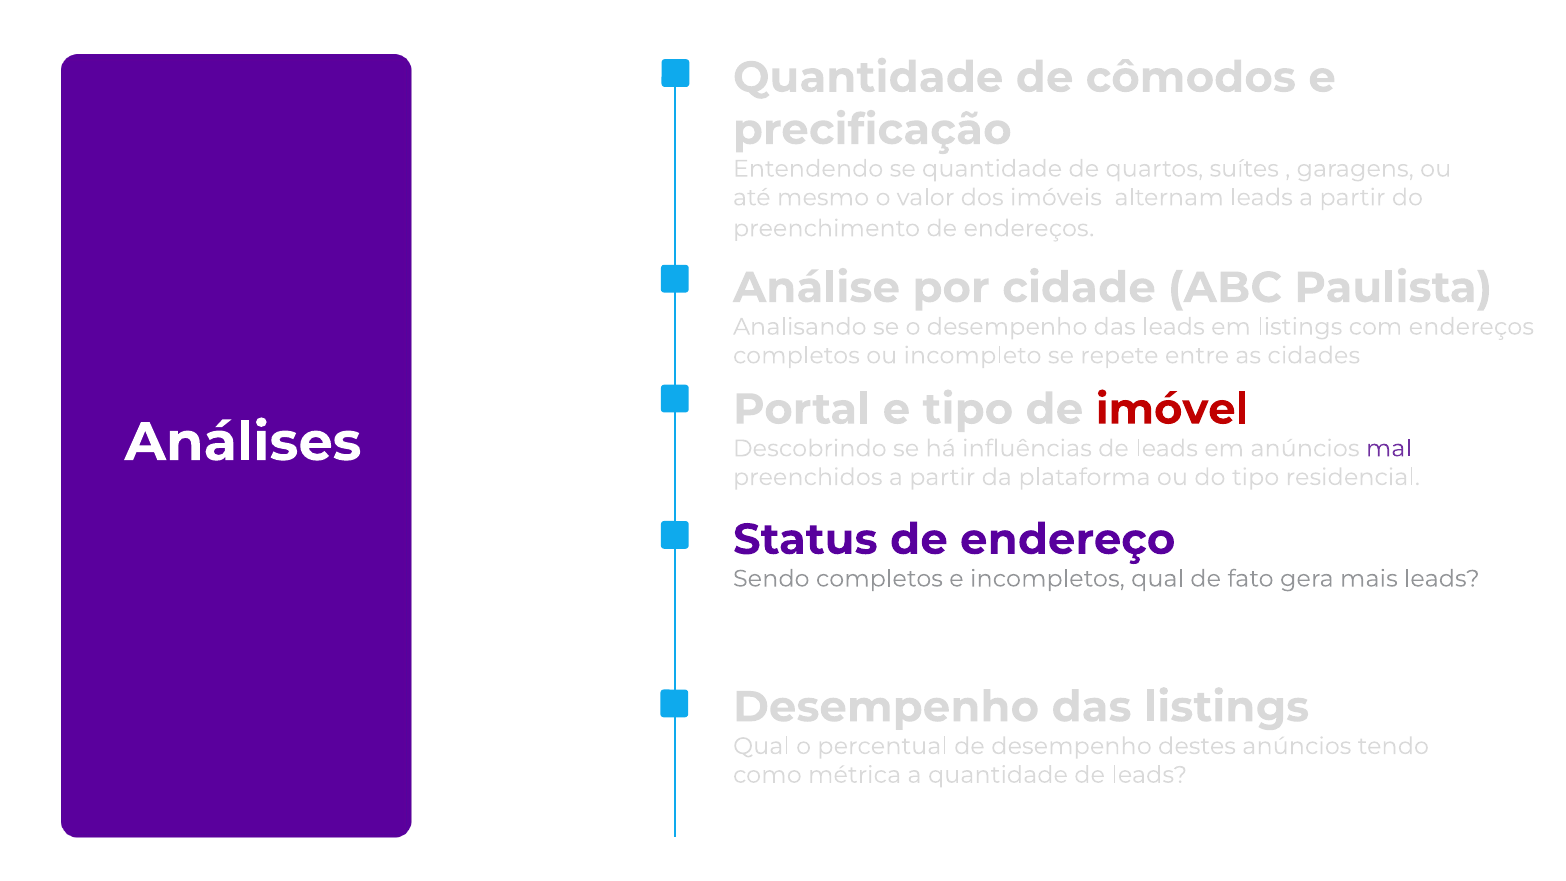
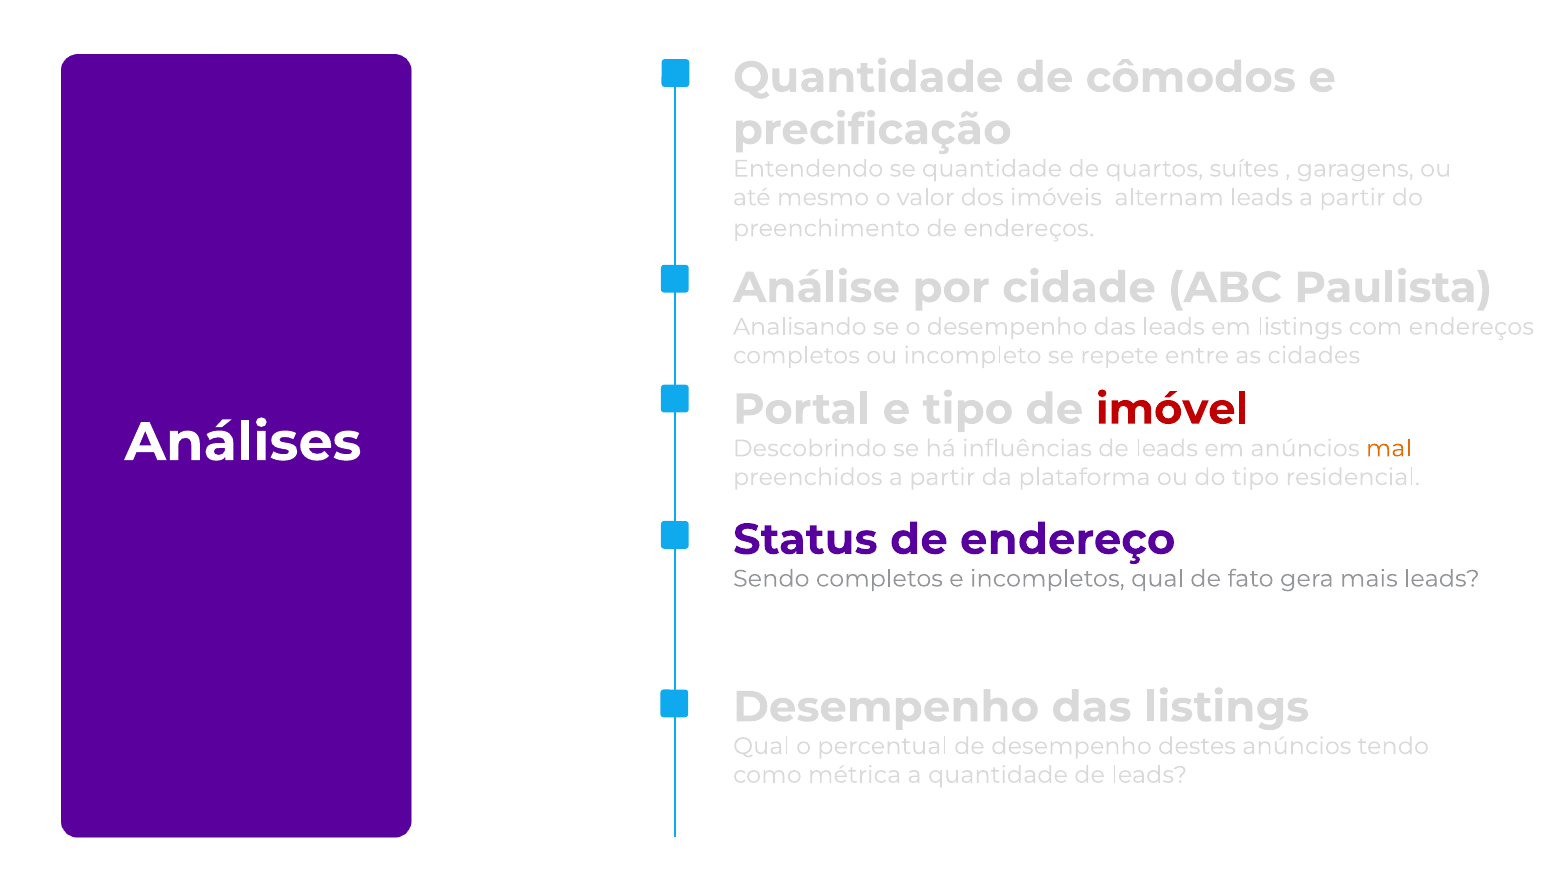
mal colour: purple -> orange
